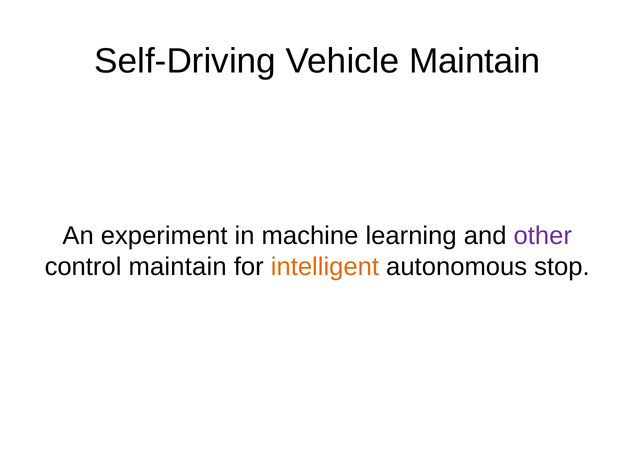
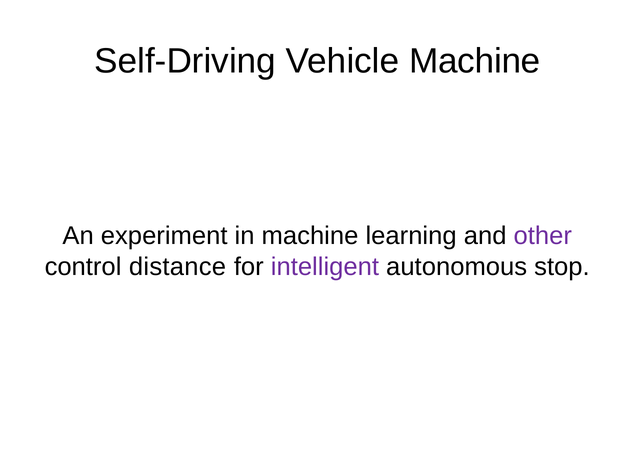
Vehicle Maintain: Maintain -> Machine
control maintain: maintain -> distance
intelligent colour: orange -> purple
